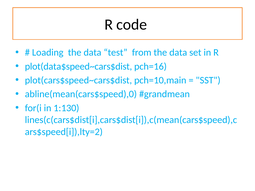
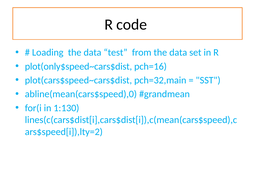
plot(data$speed~cars$dist: plot(data$speed~cars$dist -> plot(only$speed~cars$dist
pch=10,main: pch=10,main -> pch=32,main
